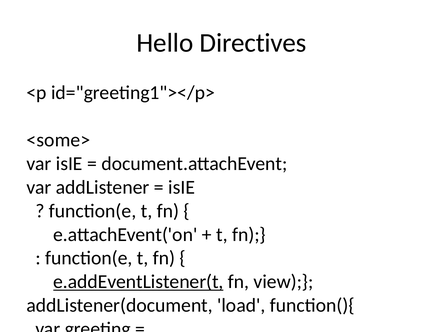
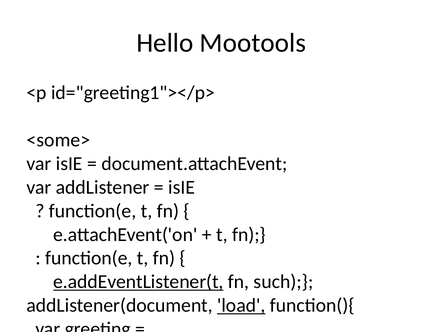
Directives: Directives -> Mootools
view: view -> such
load underline: none -> present
